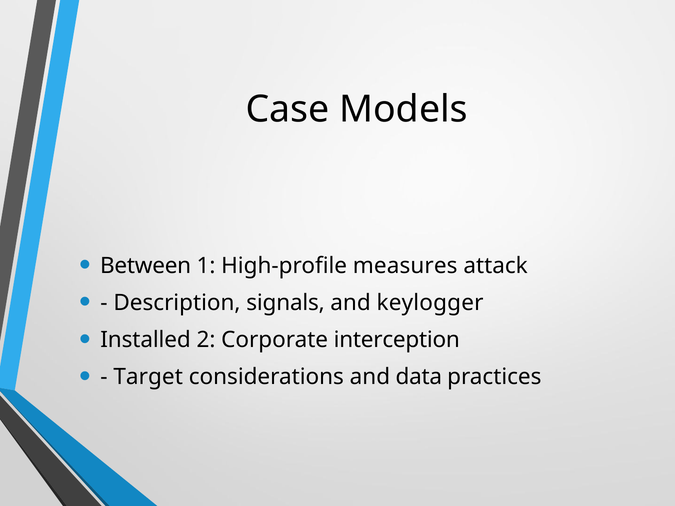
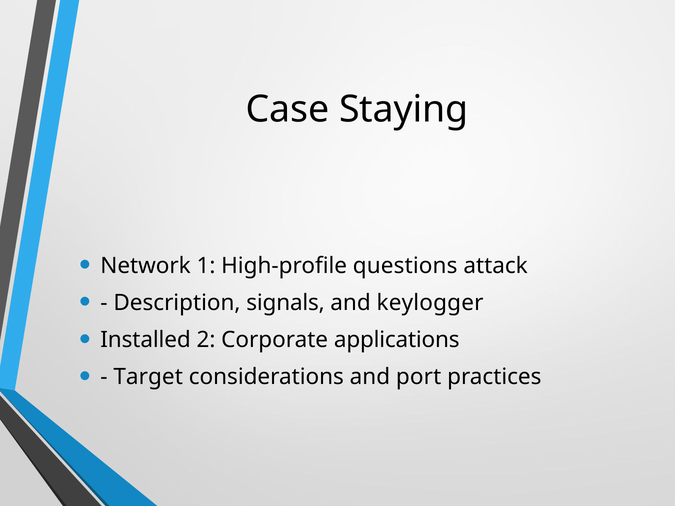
Models: Models -> Staying
Between: Between -> Network
measures: measures -> questions
interception: interception -> applications
data: data -> port
